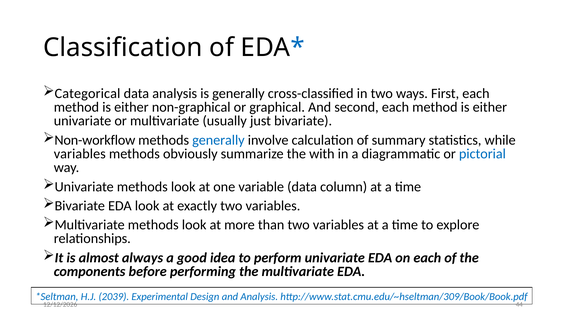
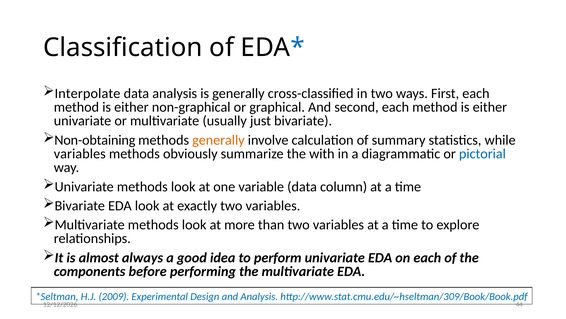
Categorical: Categorical -> Interpolate
Non-workflow: Non-workflow -> Non-obtaining
generally at (218, 140) colour: blue -> orange
2039: 2039 -> 2009
